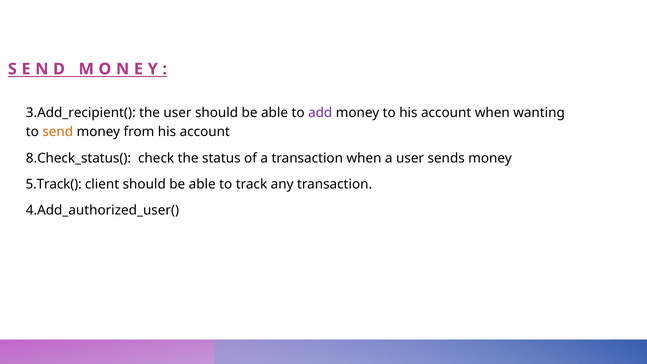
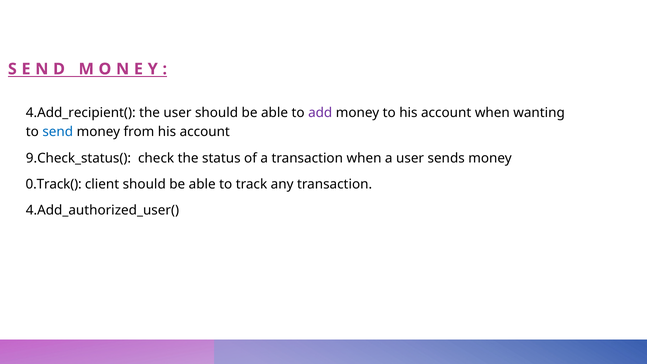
3.Add_recipient(: 3.Add_recipient( -> 4.Add_recipient(
send colour: orange -> blue
8.Check_status(: 8.Check_status( -> 9.Check_status(
5.Track(: 5.Track( -> 0.Track(
